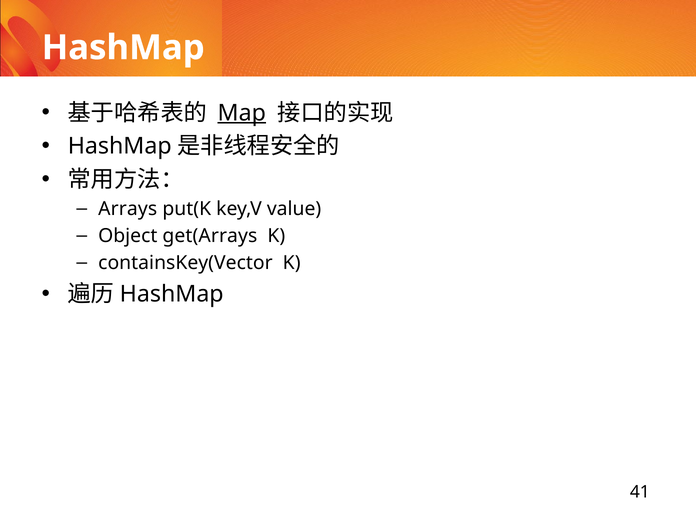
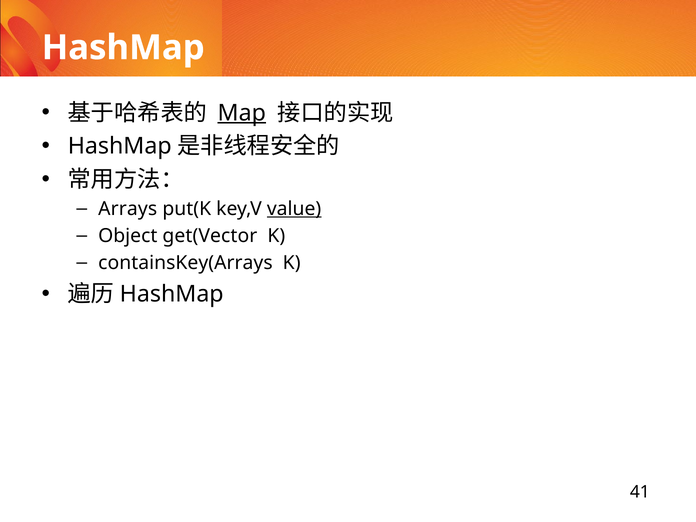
value underline: none -> present
get(Arrays: get(Arrays -> get(Vector
containsKey(Vector: containsKey(Vector -> containsKey(Arrays
